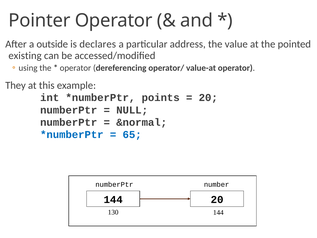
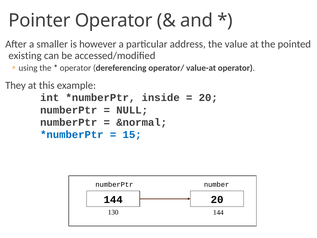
outside: outside -> smaller
declares: declares -> however
points: points -> inside
65: 65 -> 15
